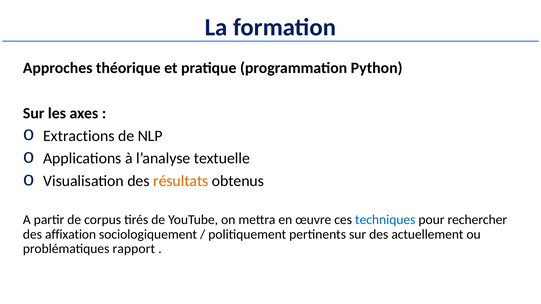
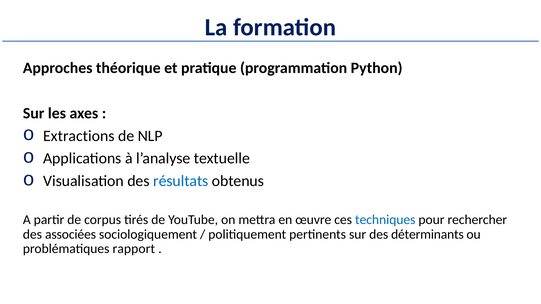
résultats colour: orange -> blue
affixation: affixation -> associées
actuellement: actuellement -> déterminants
